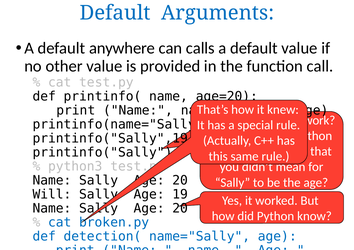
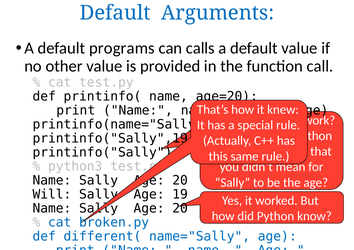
anywhere: anywhere -> programs
detection(: detection( -> different(
